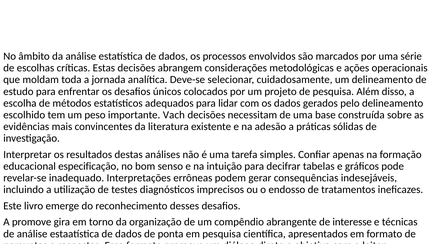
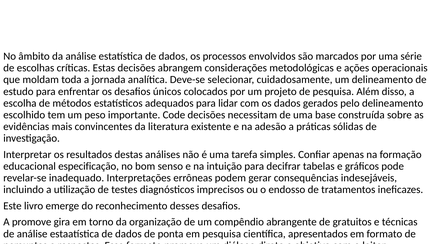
Vach: Vach -> Code
interesse: interesse -> gratuitos
